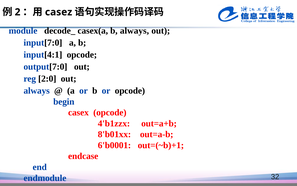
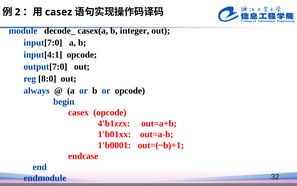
b always: always -> integer
2:0: 2:0 -> 8:0
8'b01xx: 8'b01xx -> 1'b01xx
6'b0001: 6'b0001 -> 1'b0001
